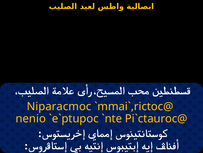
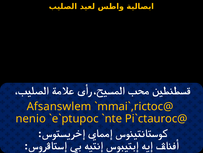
Niparacmoc: Niparacmoc -> Afsanswlem
